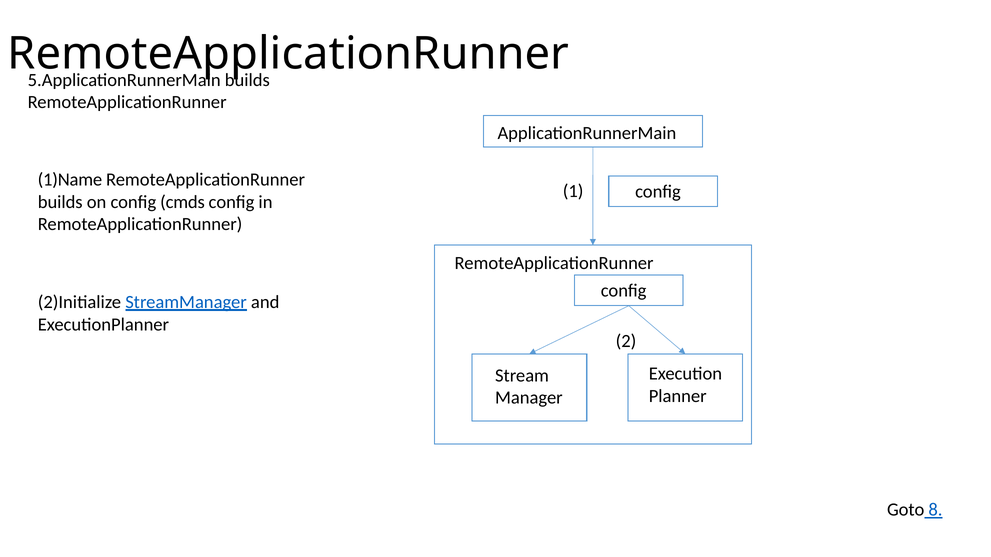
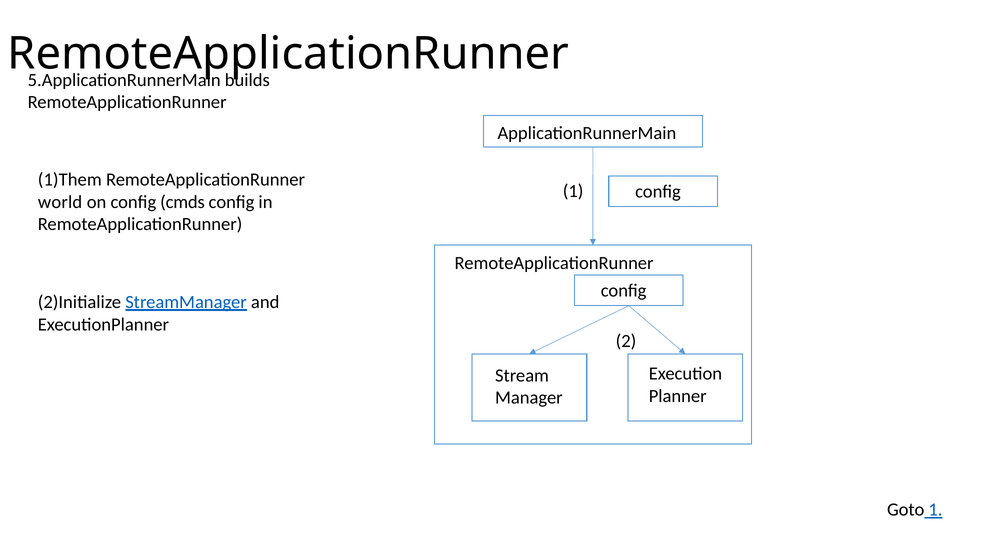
1)Name: 1)Name -> 1)Them
builds at (60, 202): builds -> world
Goto 8: 8 -> 1
